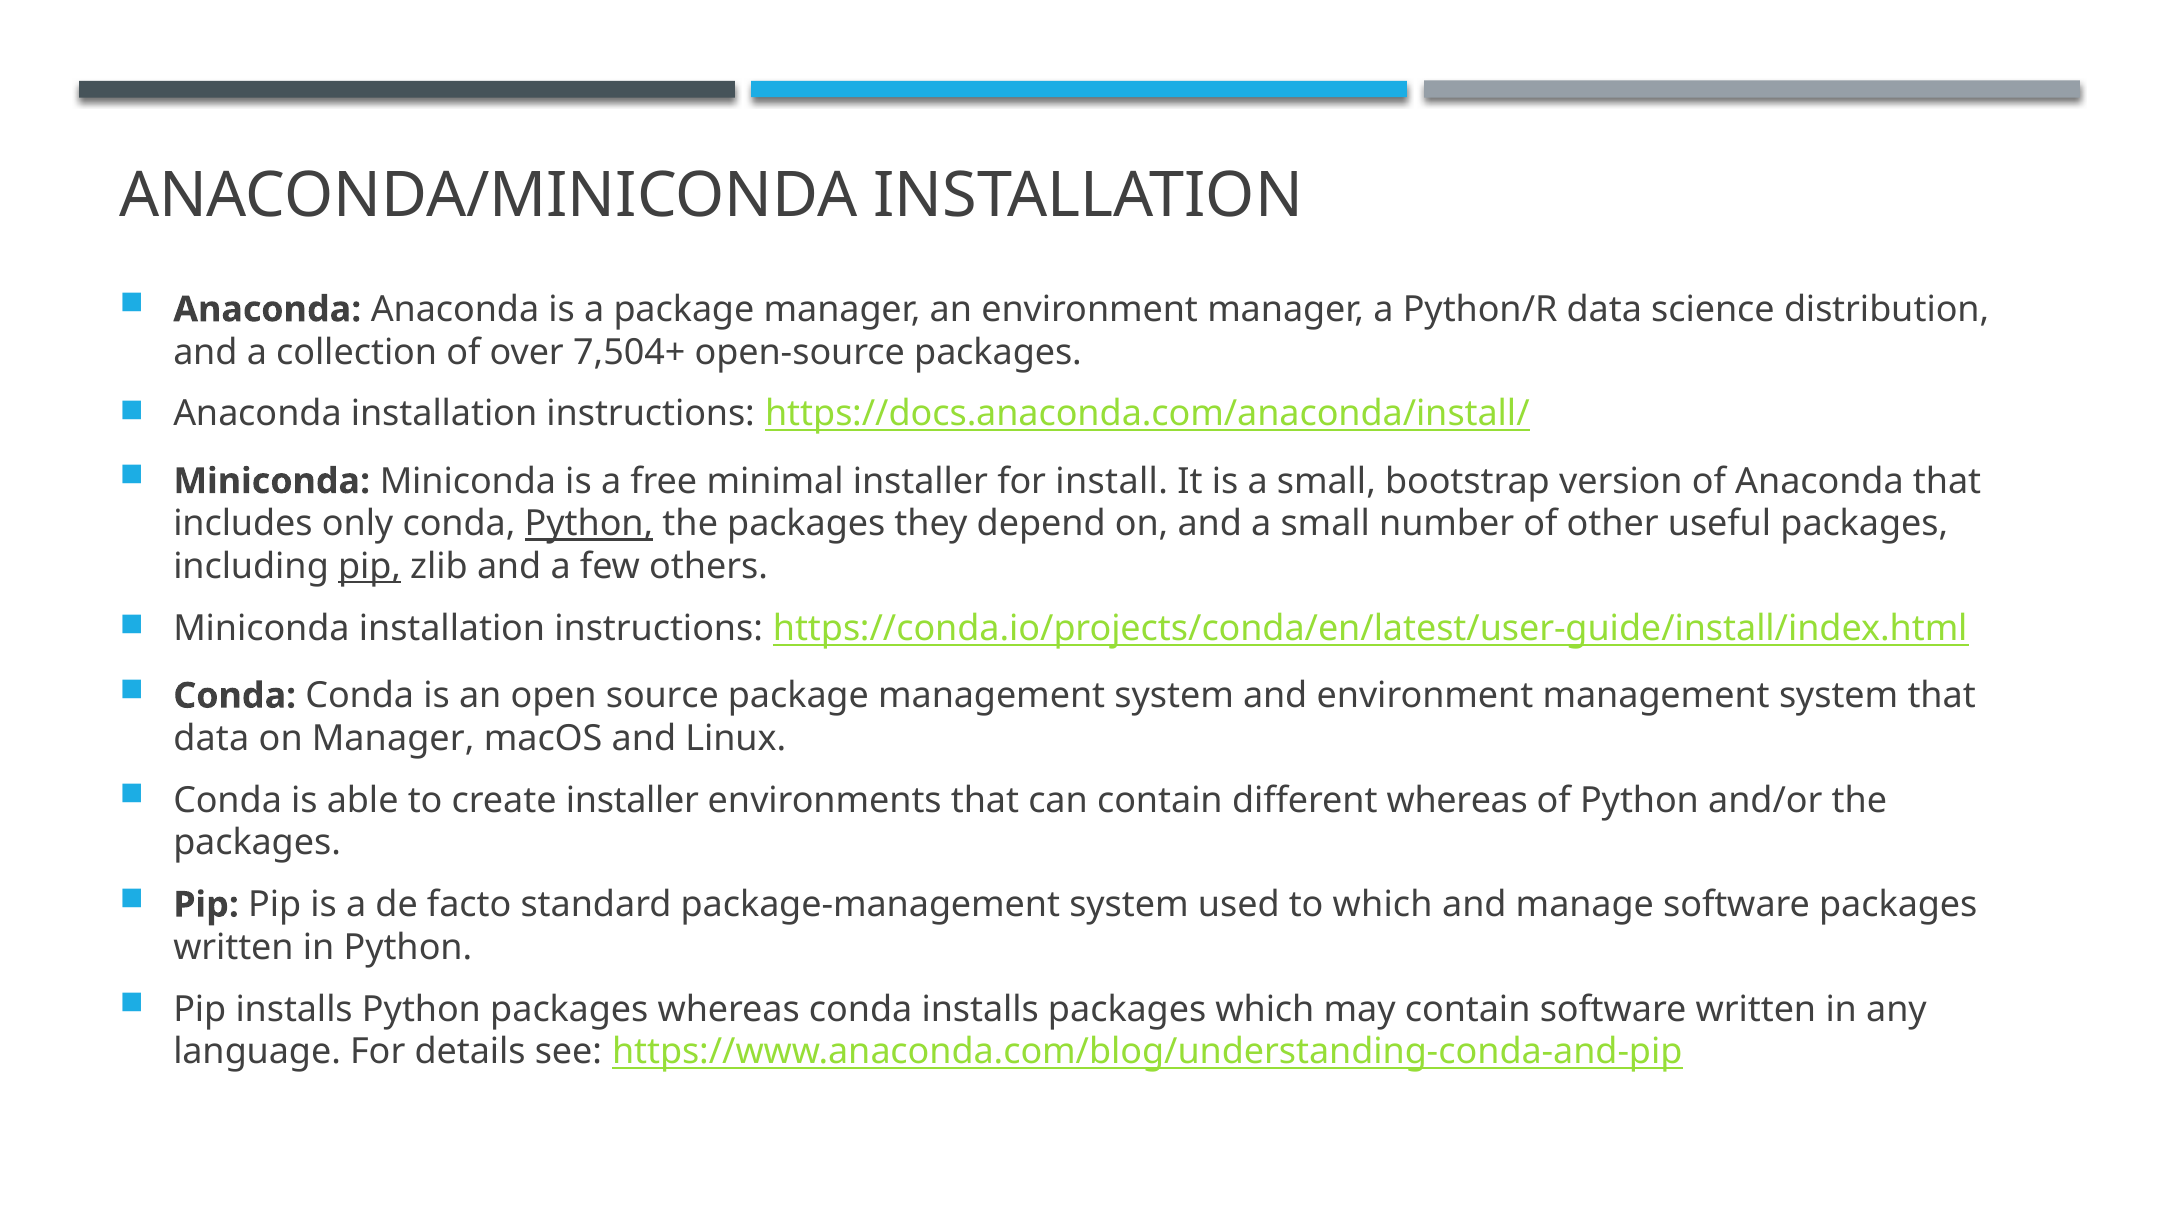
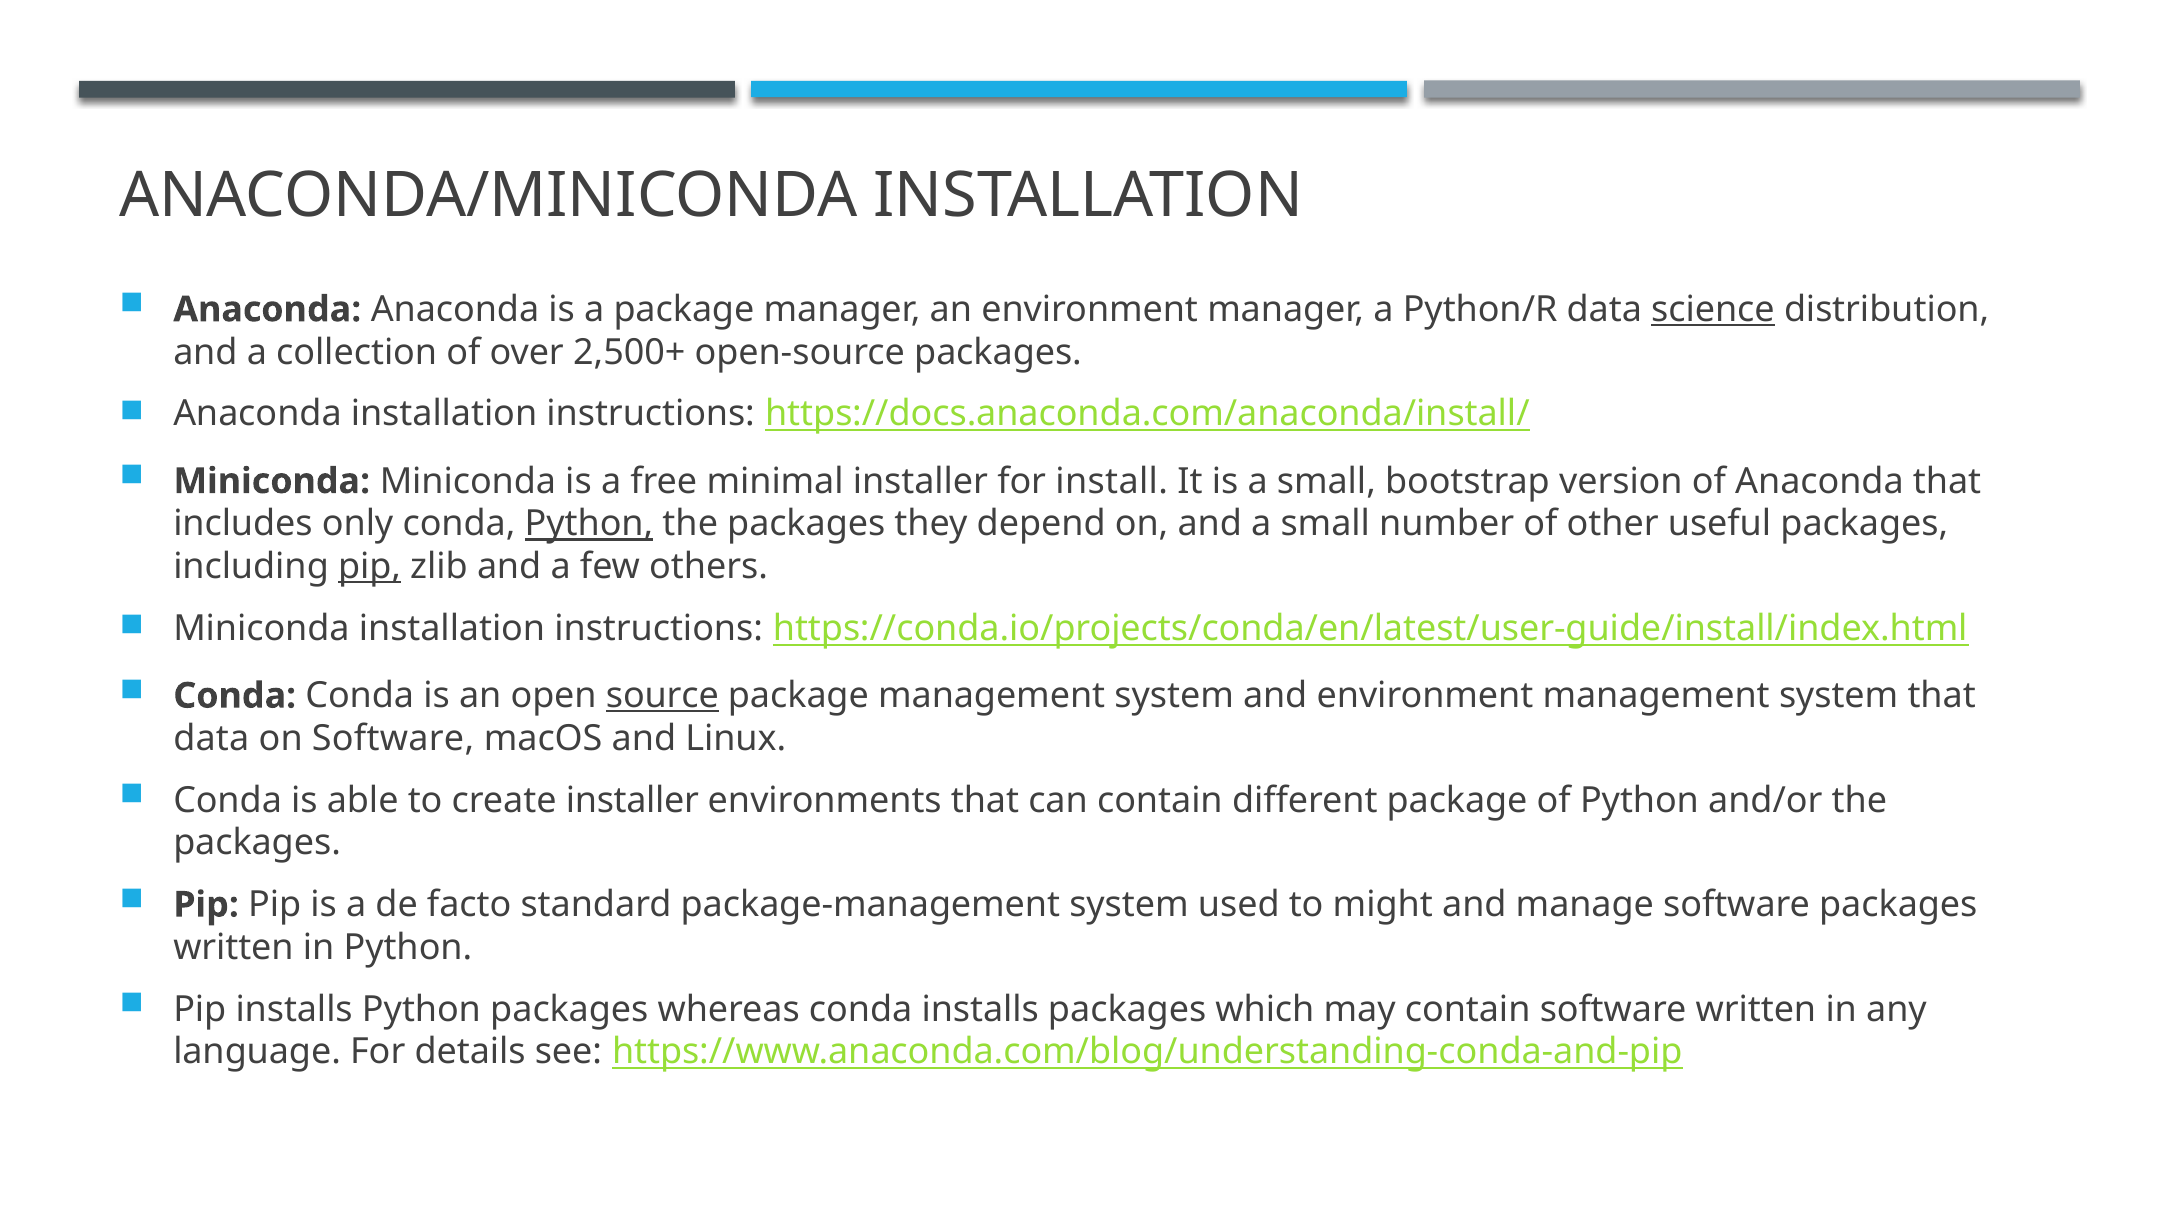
science underline: none -> present
7,504+: 7,504+ -> 2,500+
source underline: none -> present
on Manager: Manager -> Software
different whereas: whereas -> package
to which: which -> might
